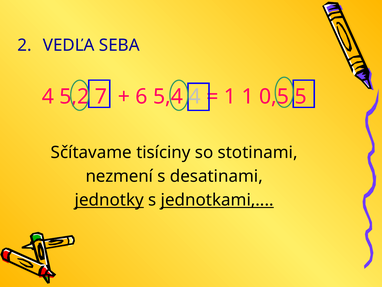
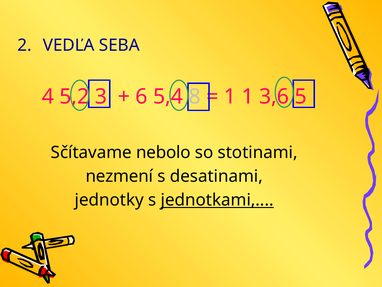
7: 7 -> 3
5,4 4: 4 -> 8
0,5: 0,5 -> 3,6
tisíciny: tisíciny -> nebolo
jednotky underline: present -> none
